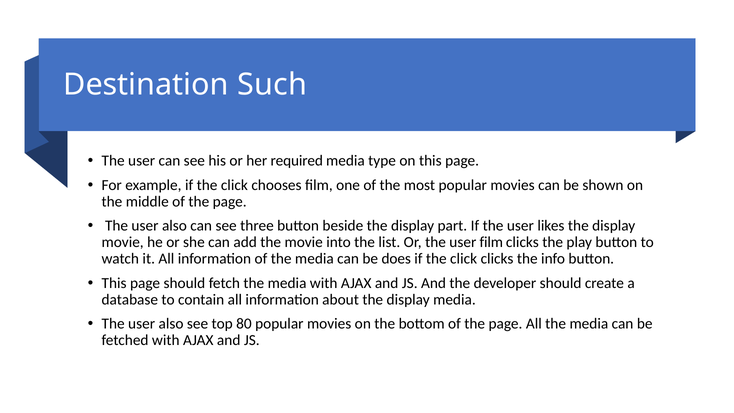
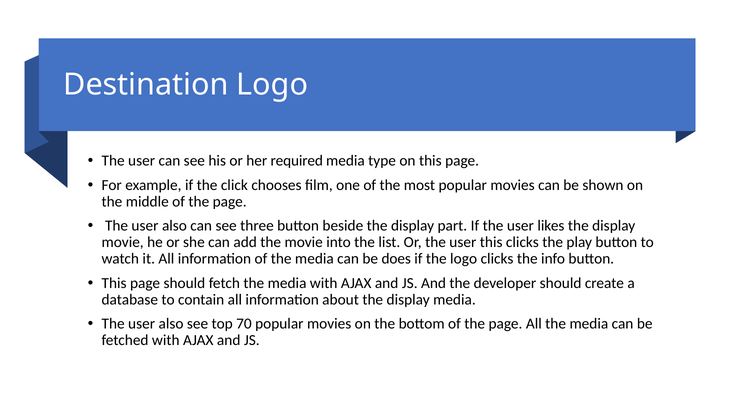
Destination Such: Such -> Logo
user film: film -> this
click at (464, 259): click -> logo
80: 80 -> 70
